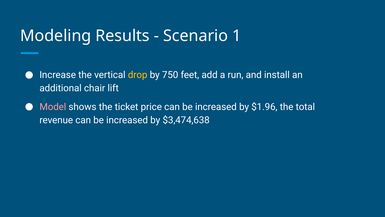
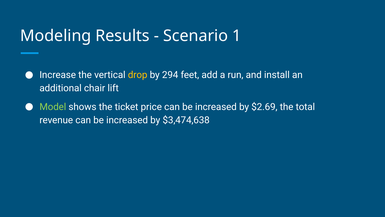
750: 750 -> 294
Model colour: pink -> light green
$1.96: $1.96 -> $2.69
